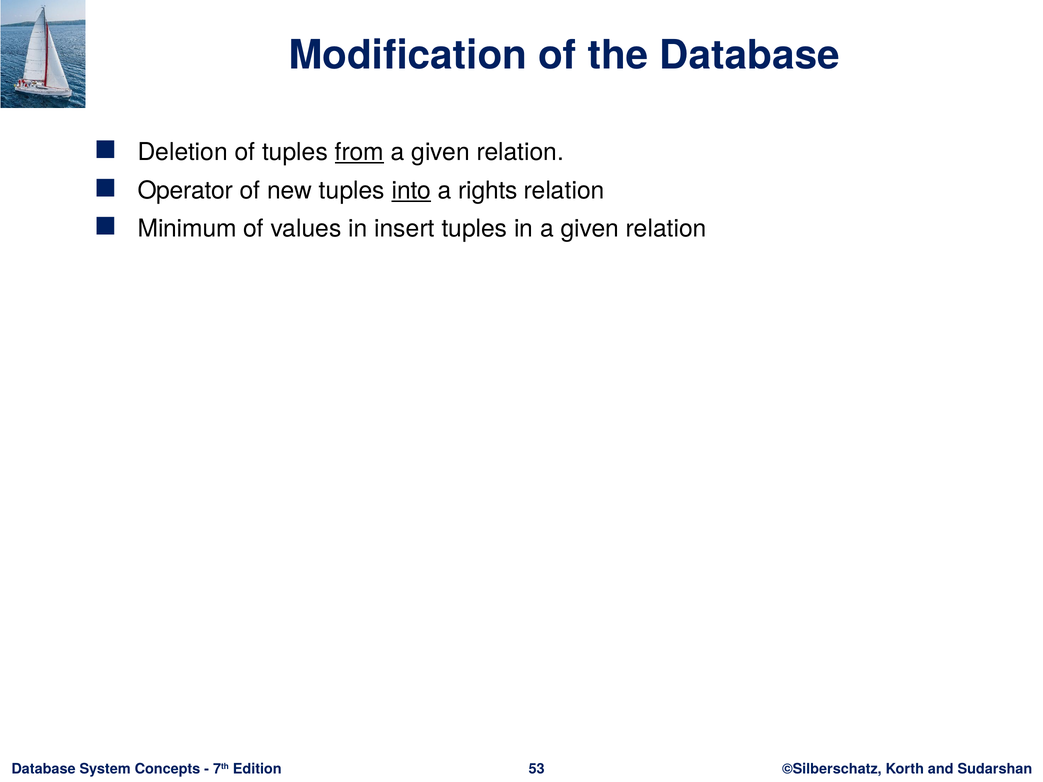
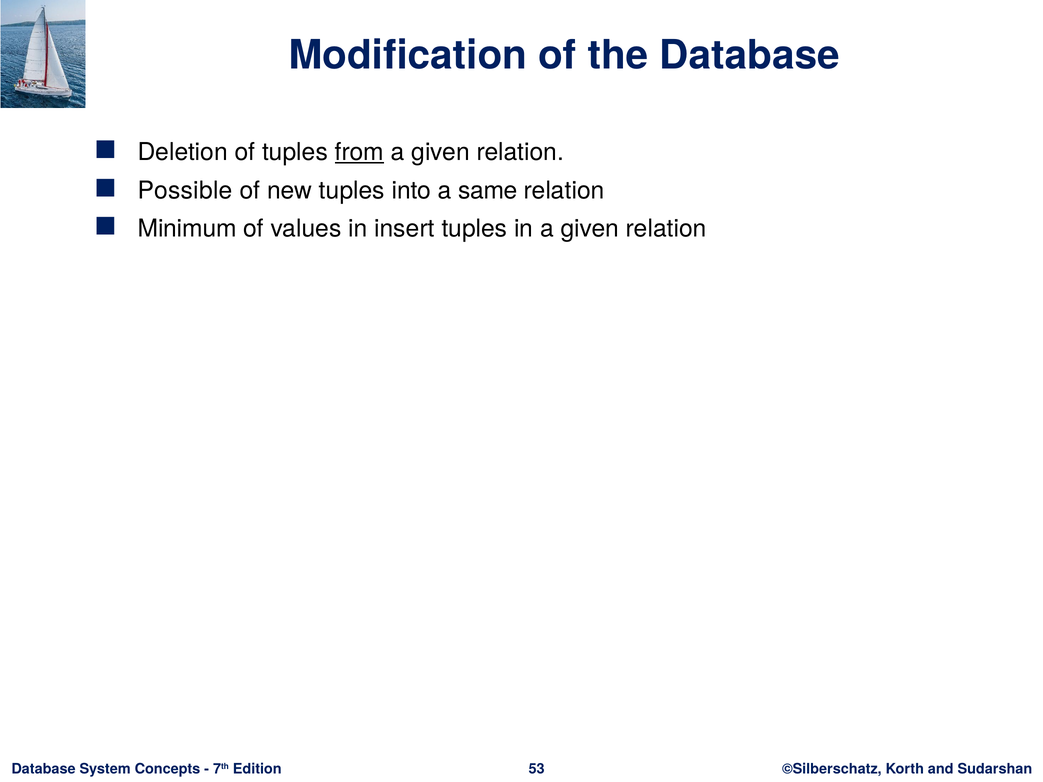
Operator: Operator -> Possible
into underline: present -> none
rights: rights -> same
